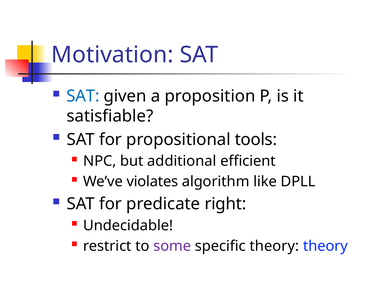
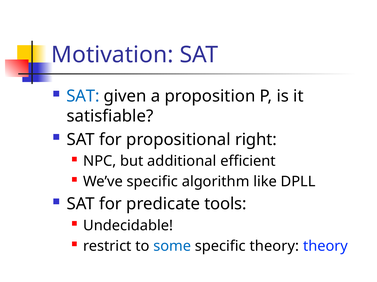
tools: tools -> right
We’ve violates: violates -> specific
right: right -> tools
some colour: purple -> blue
